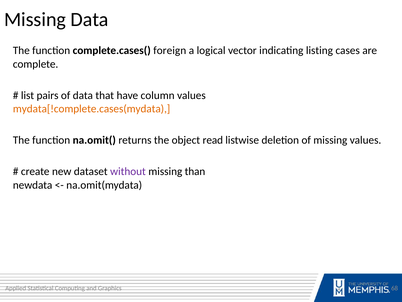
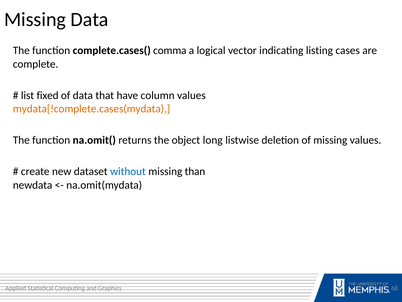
foreign: foreign -> comma
pairs: pairs -> fixed
read: read -> long
without colour: purple -> blue
